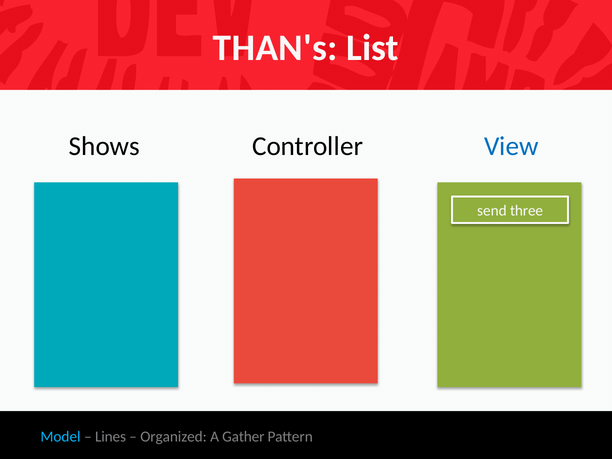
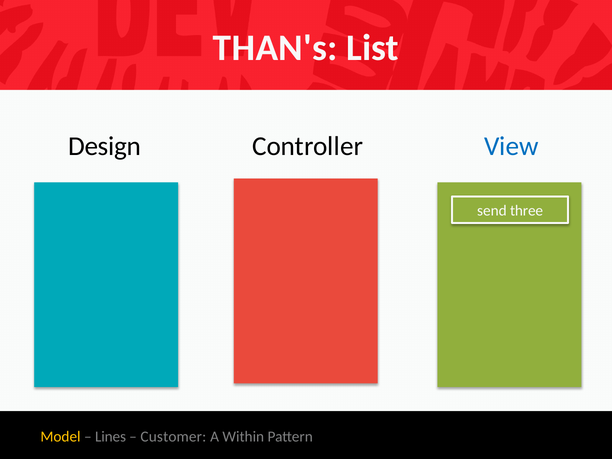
Shows: Shows -> Design
Model colour: light blue -> yellow
Organized: Organized -> Customer
Gather: Gather -> Within
